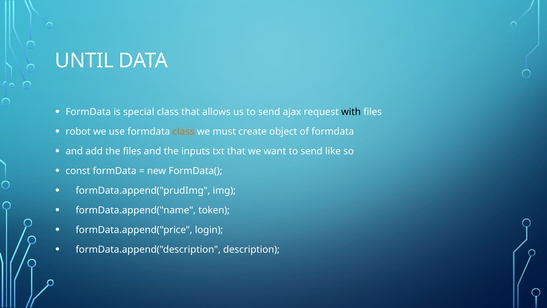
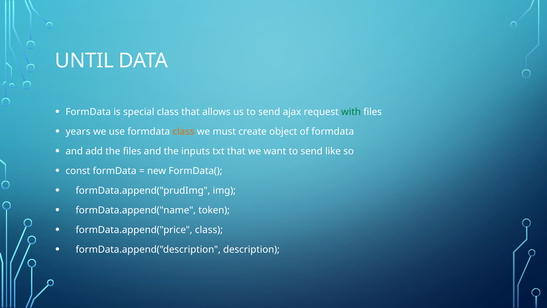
with colour: black -> green
robot: robot -> years
formData.append("price login: login -> class
